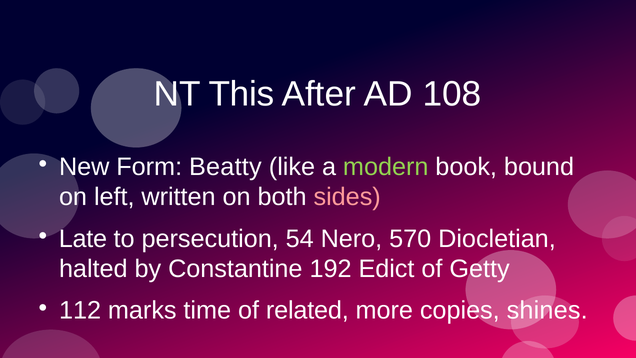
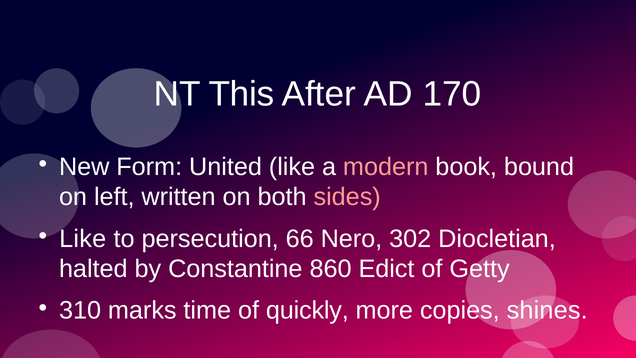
108: 108 -> 170
Beatty: Beatty -> United
modern colour: light green -> pink
Late at (83, 239): Late -> Like
54: 54 -> 66
570: 570 -> 302
192: 192 -> 860
112: 112 -> 310
related: related -> quickly
